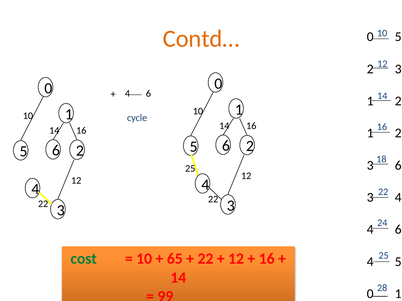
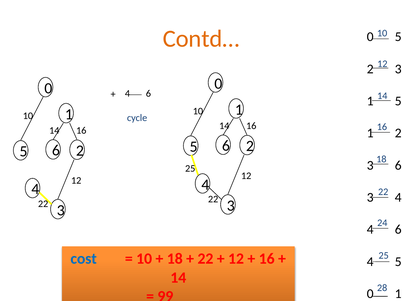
2 at (398, 101): 2 -> 5
cost colour: green -> blue
65 at (175, 259): 65 -> 18
